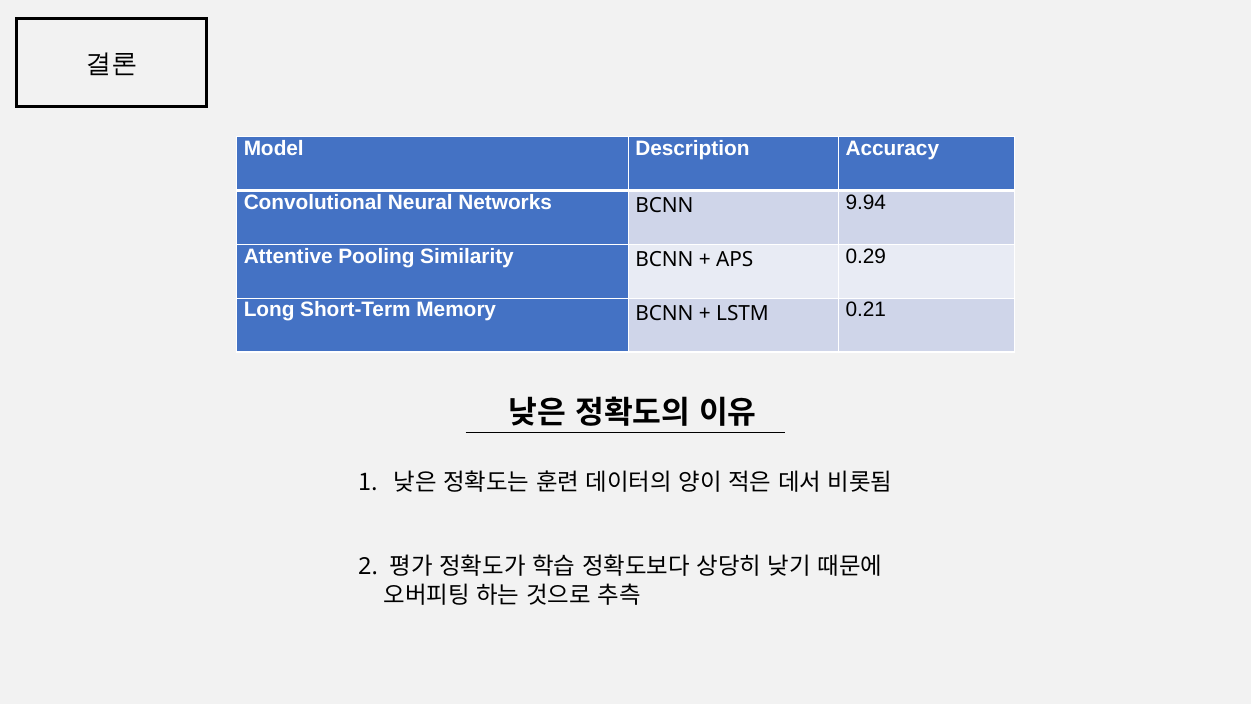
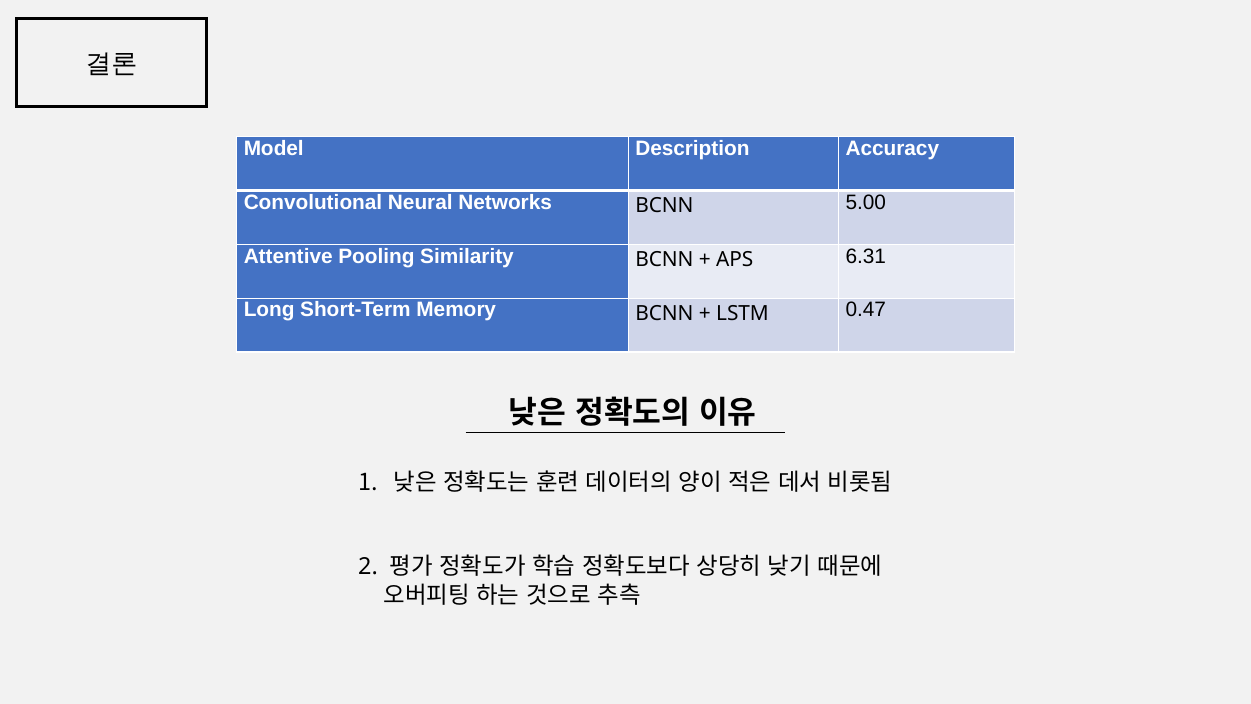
9.94: 9.94 -> 5.00
0.29: 0.29 -> 6.31
0.21: 0.21 -> 0.47
